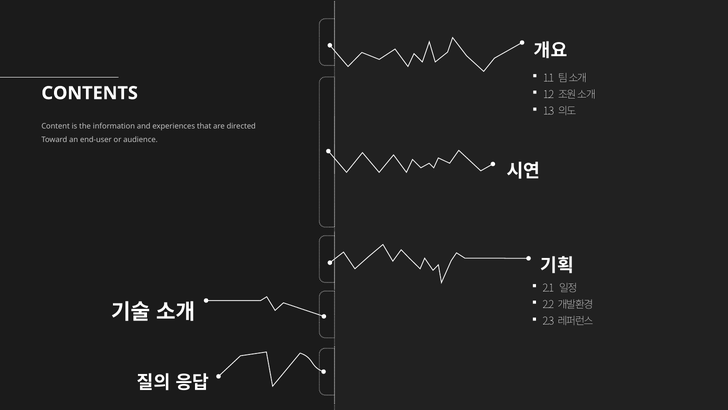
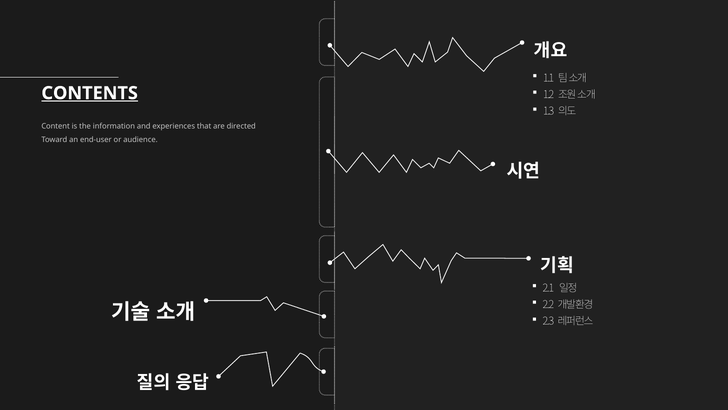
CONTENTS underline: none -> present
